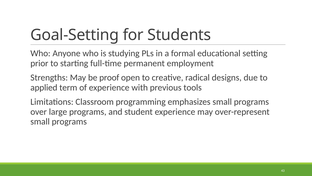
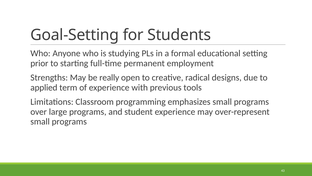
proof: proof -> really
